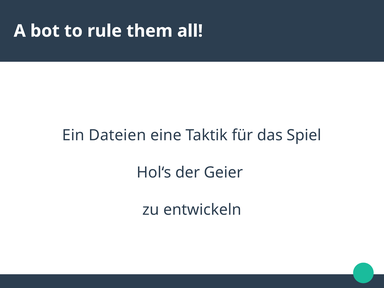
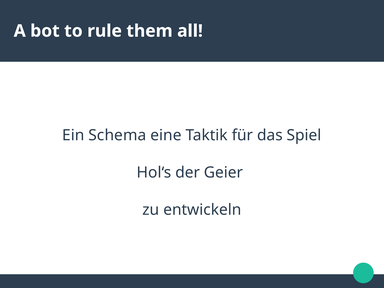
Dateien: Dateien -> Schema
